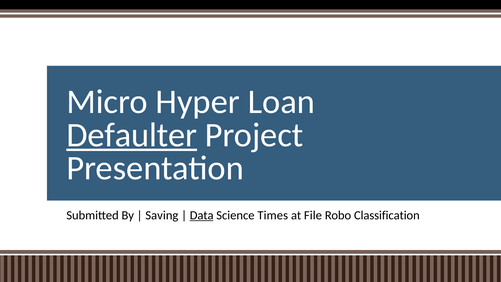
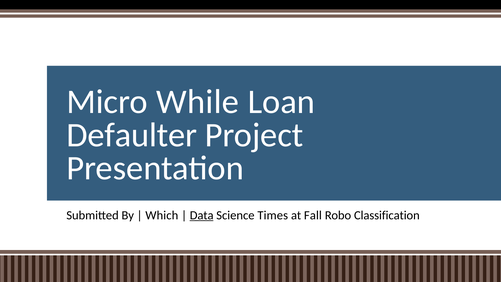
Hyper: Hyper -> While
Defaulter underline: present -> none
Saving: Saving -> Which
File: File -> Fall
